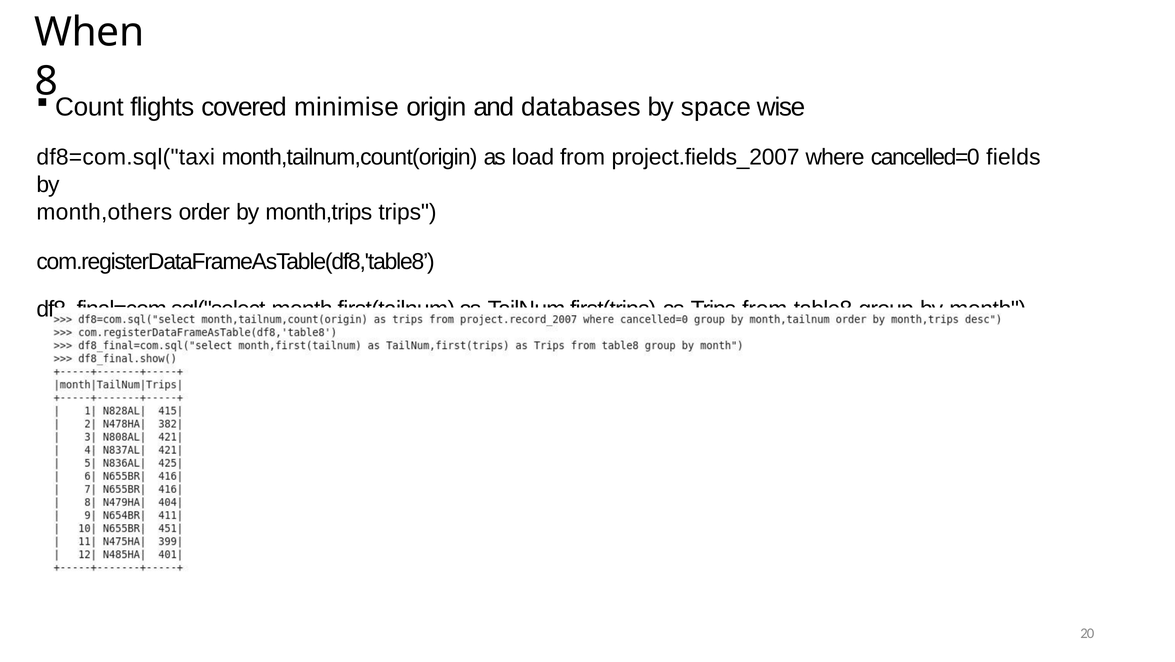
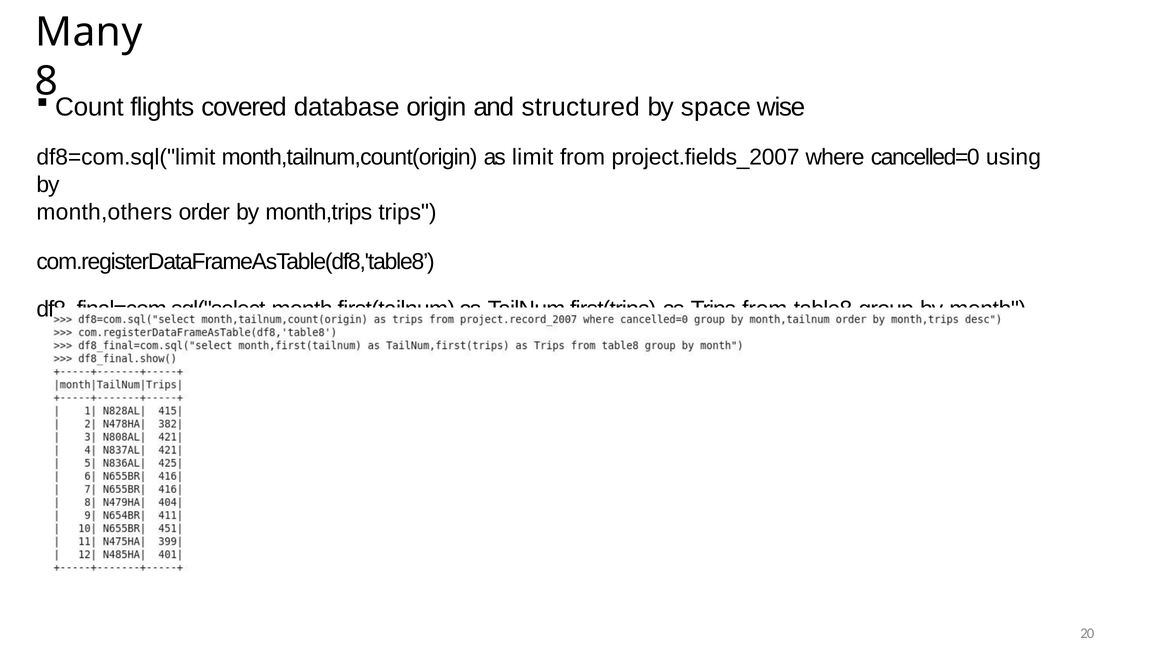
When: When -> Many
minimise: minimise -> database
databases: databases -> structured
df8=com.sql("taxi: df8=com.sql("taxi -> df8=com.sql("limit
load: load -> limit
fields: fields -> using
